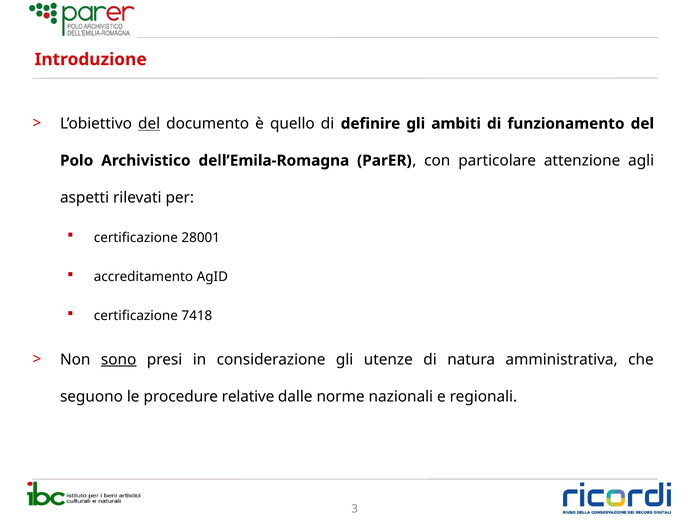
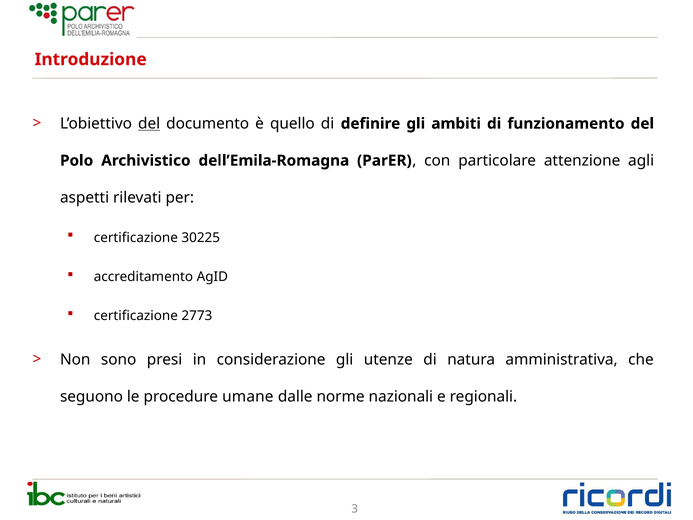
28001: 28001 -> 30225
7418: 7418 -> 2773
sono underline: present -> none
relative: relative -> umane
